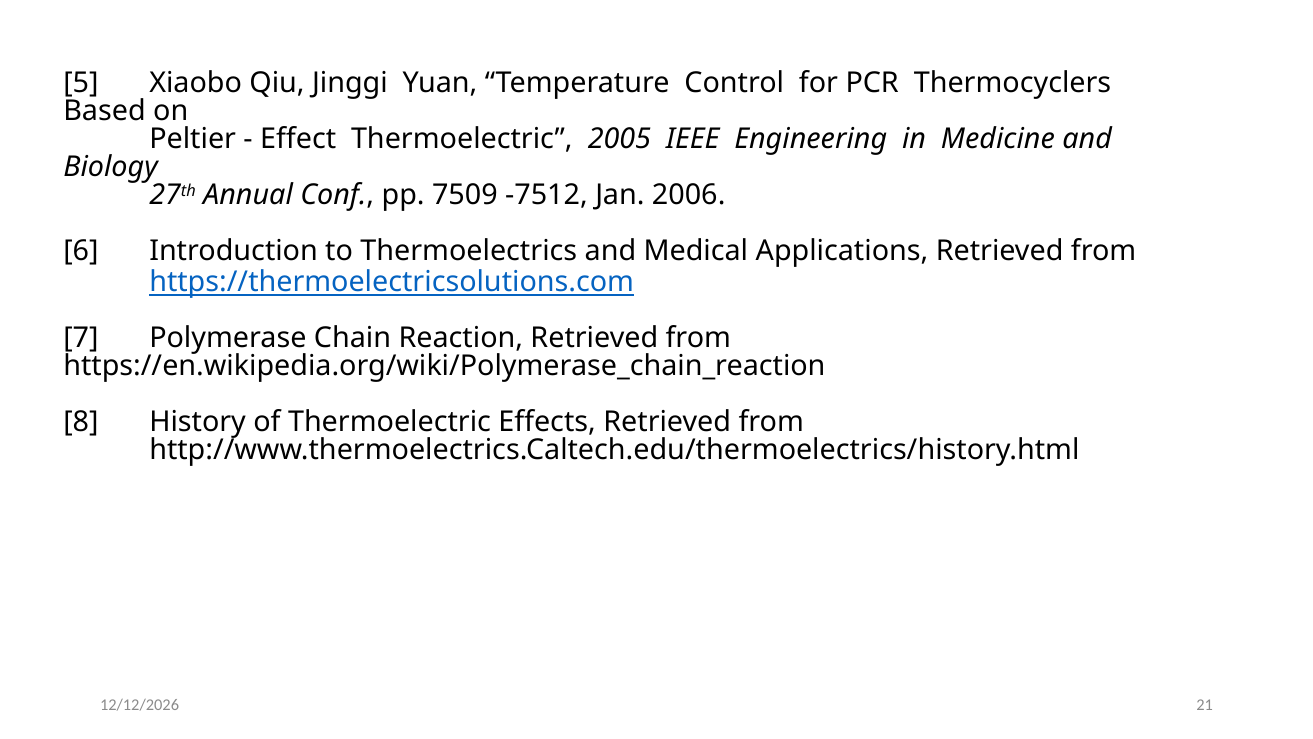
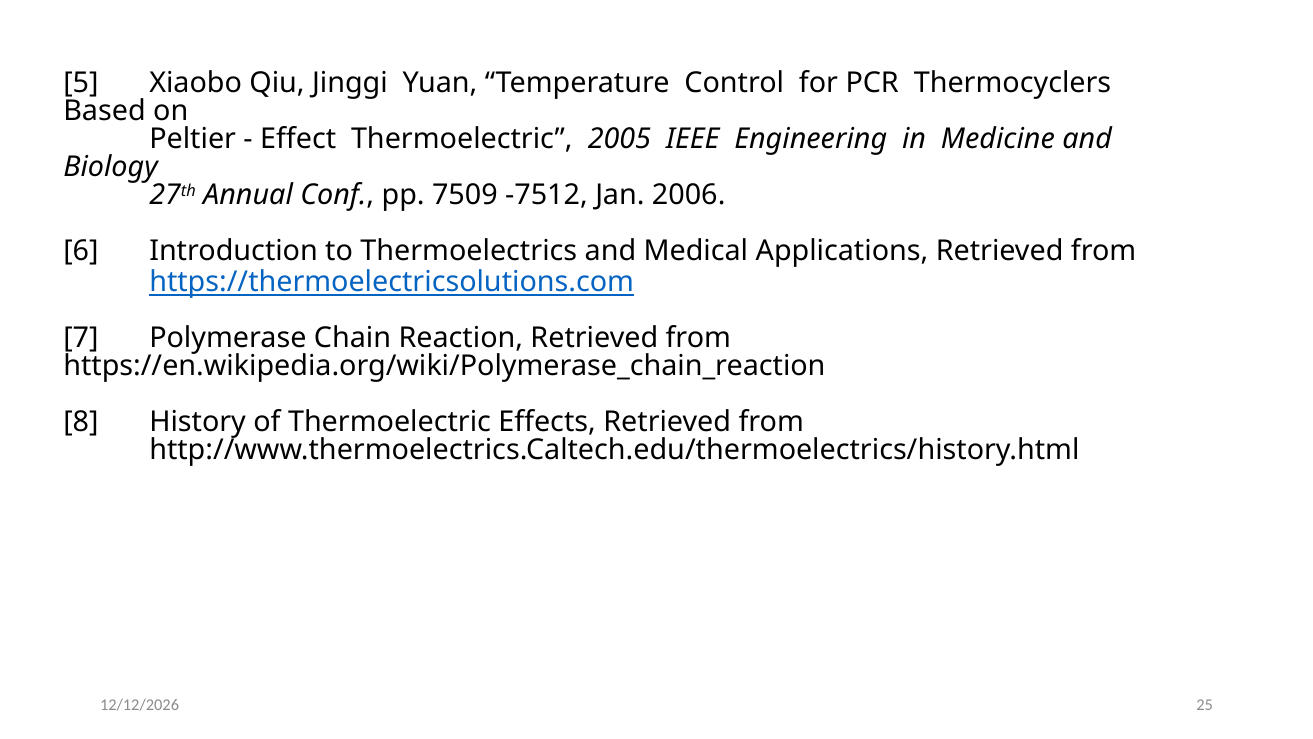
21: 21 -> 25
